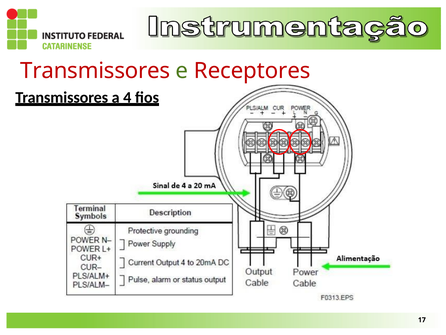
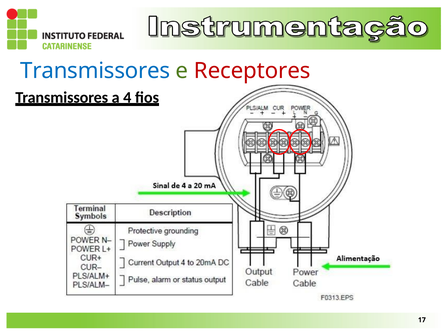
Transmissores at (95, 71) colour: red -> blue
